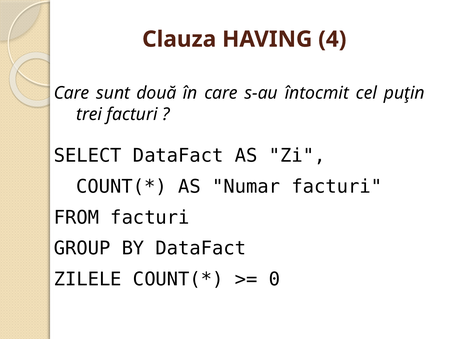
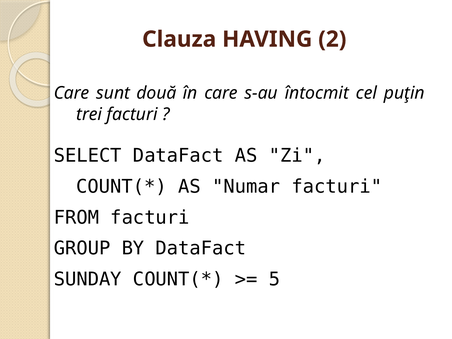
4: 4 -> 2
ZILELE: ZILELE -> SUNDAY
0: 0 -> 5
